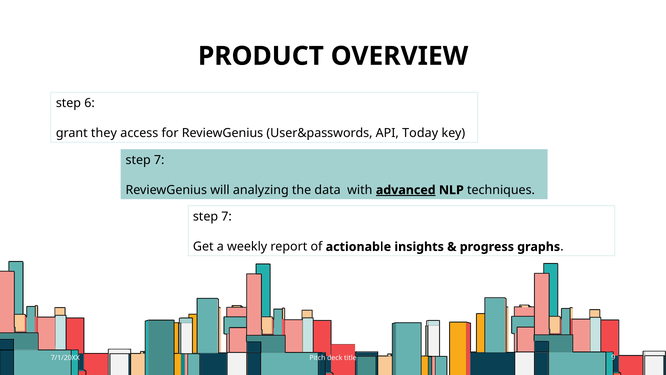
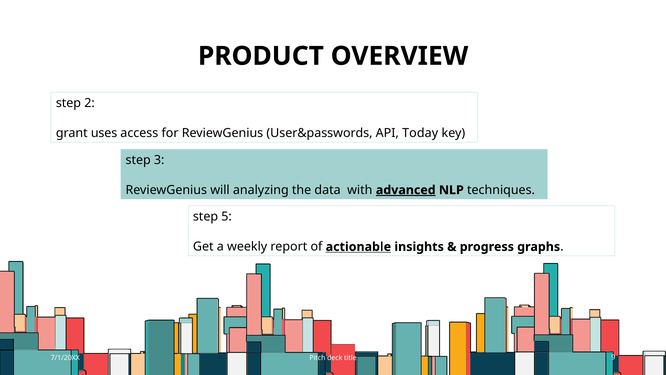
6: 6 -> 2
they: they -> uses
7 at (159, 160): 7 -> 3
7 at (227, 217): 7 -> 5
actionable underline: none -> present
